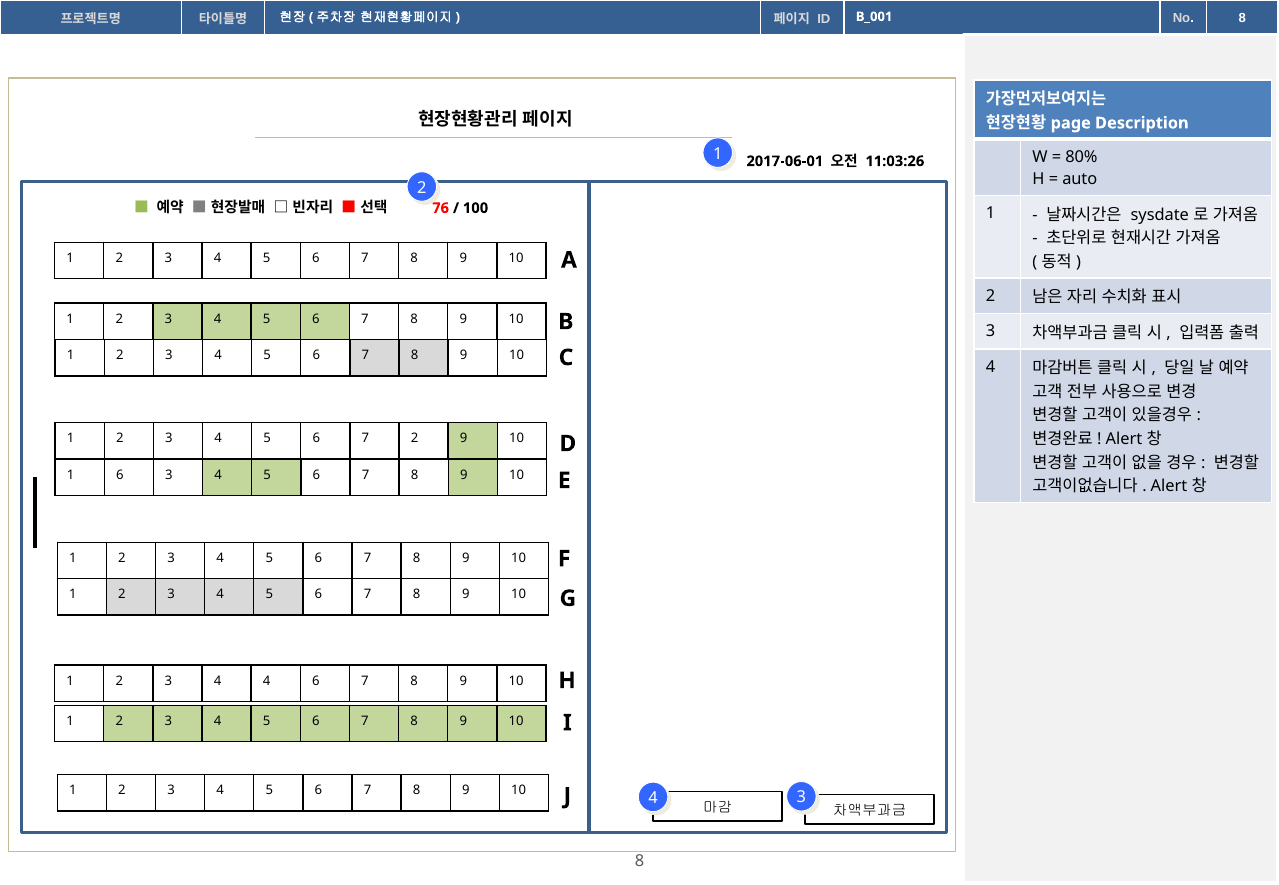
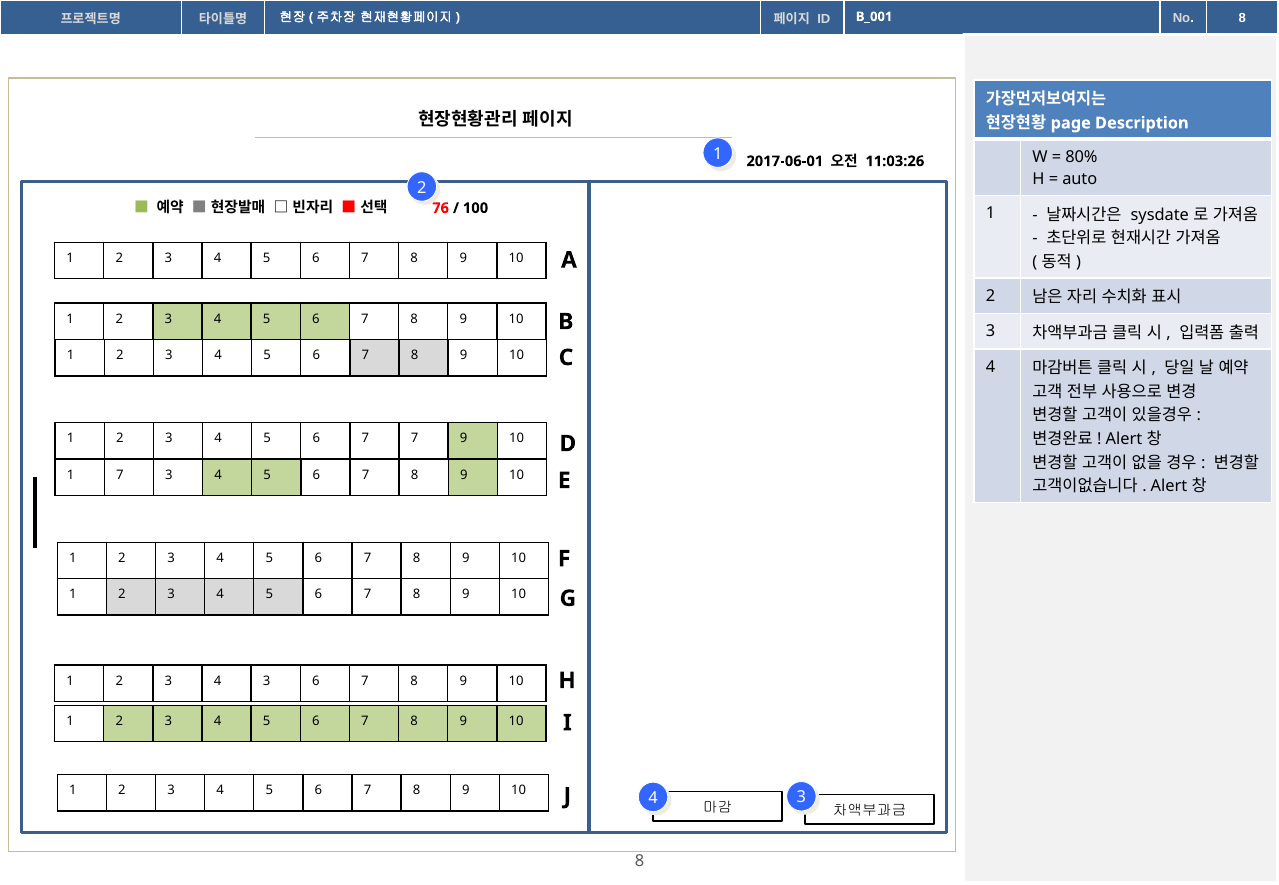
7 2: 2 -> 7
1 6: 6 -> 7
3 4 4: 4 -> 3
